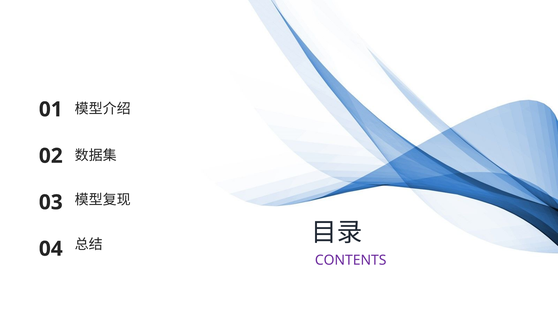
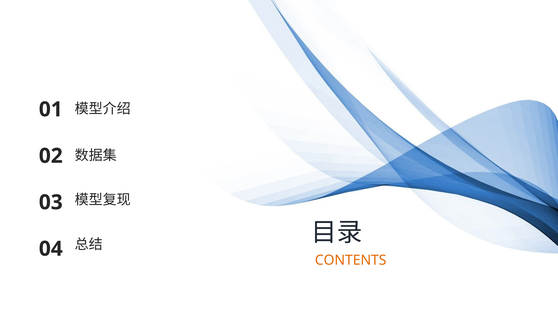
CONTENTS colour: purple -> orange
